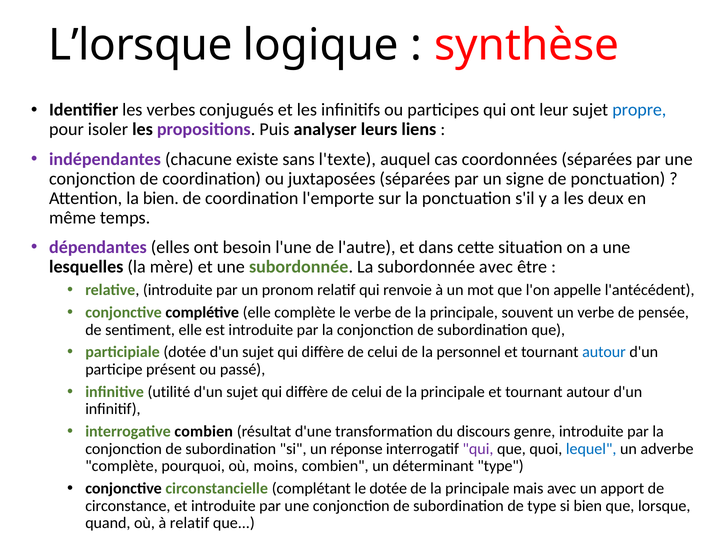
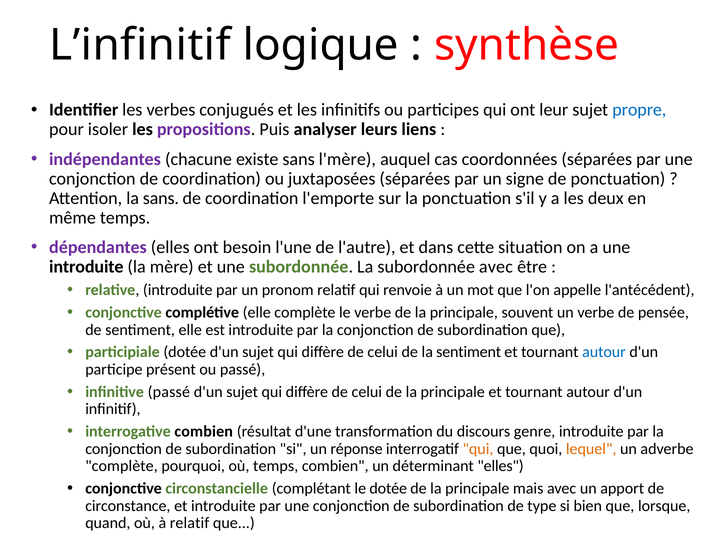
L’lorsque: L’lorsque -> L’infinitif
l'texte: l'texte -> l'mère
la bien: bien -> sans
lesquelles at (86, 267): lesquelles -> introduite
la personnel: personnel -> sentiment
infinitive utilité: utilité -> passé
qui at (478, 449) colour: purple -> orange
lequel colour: blue -> orange
où moins: moins -> temps
déterminant type: type -> elles
